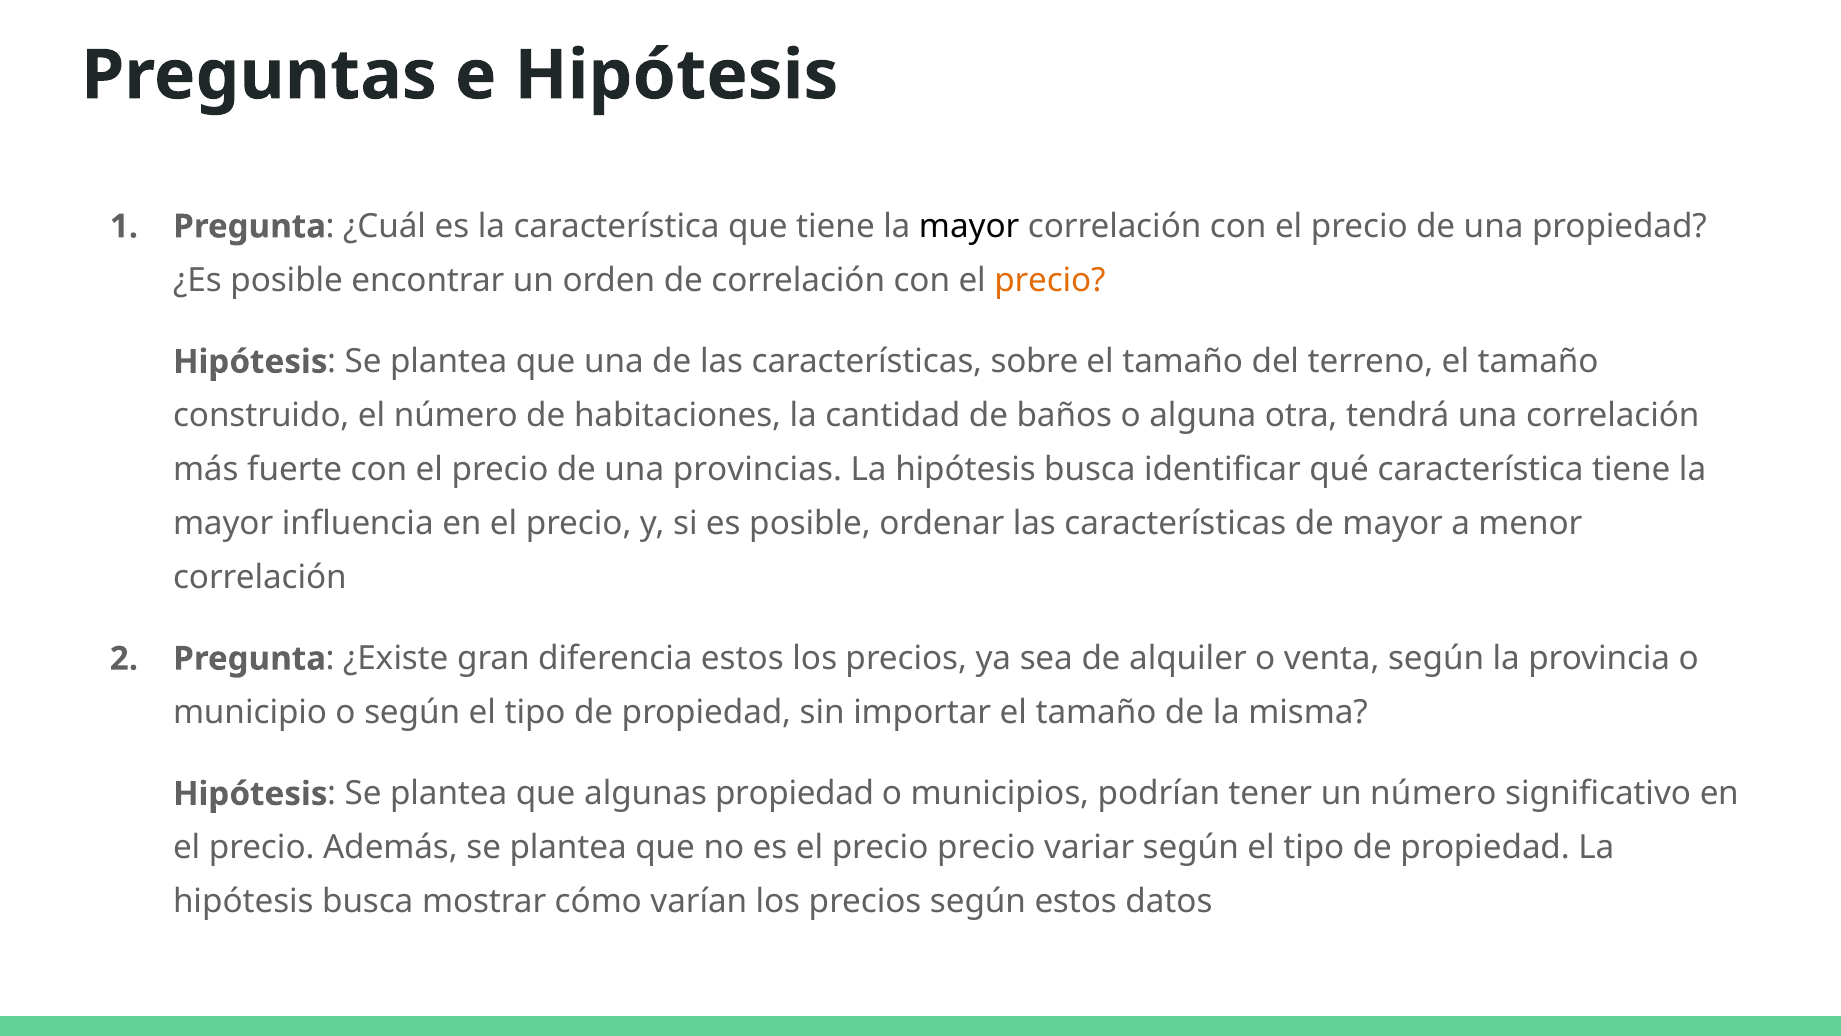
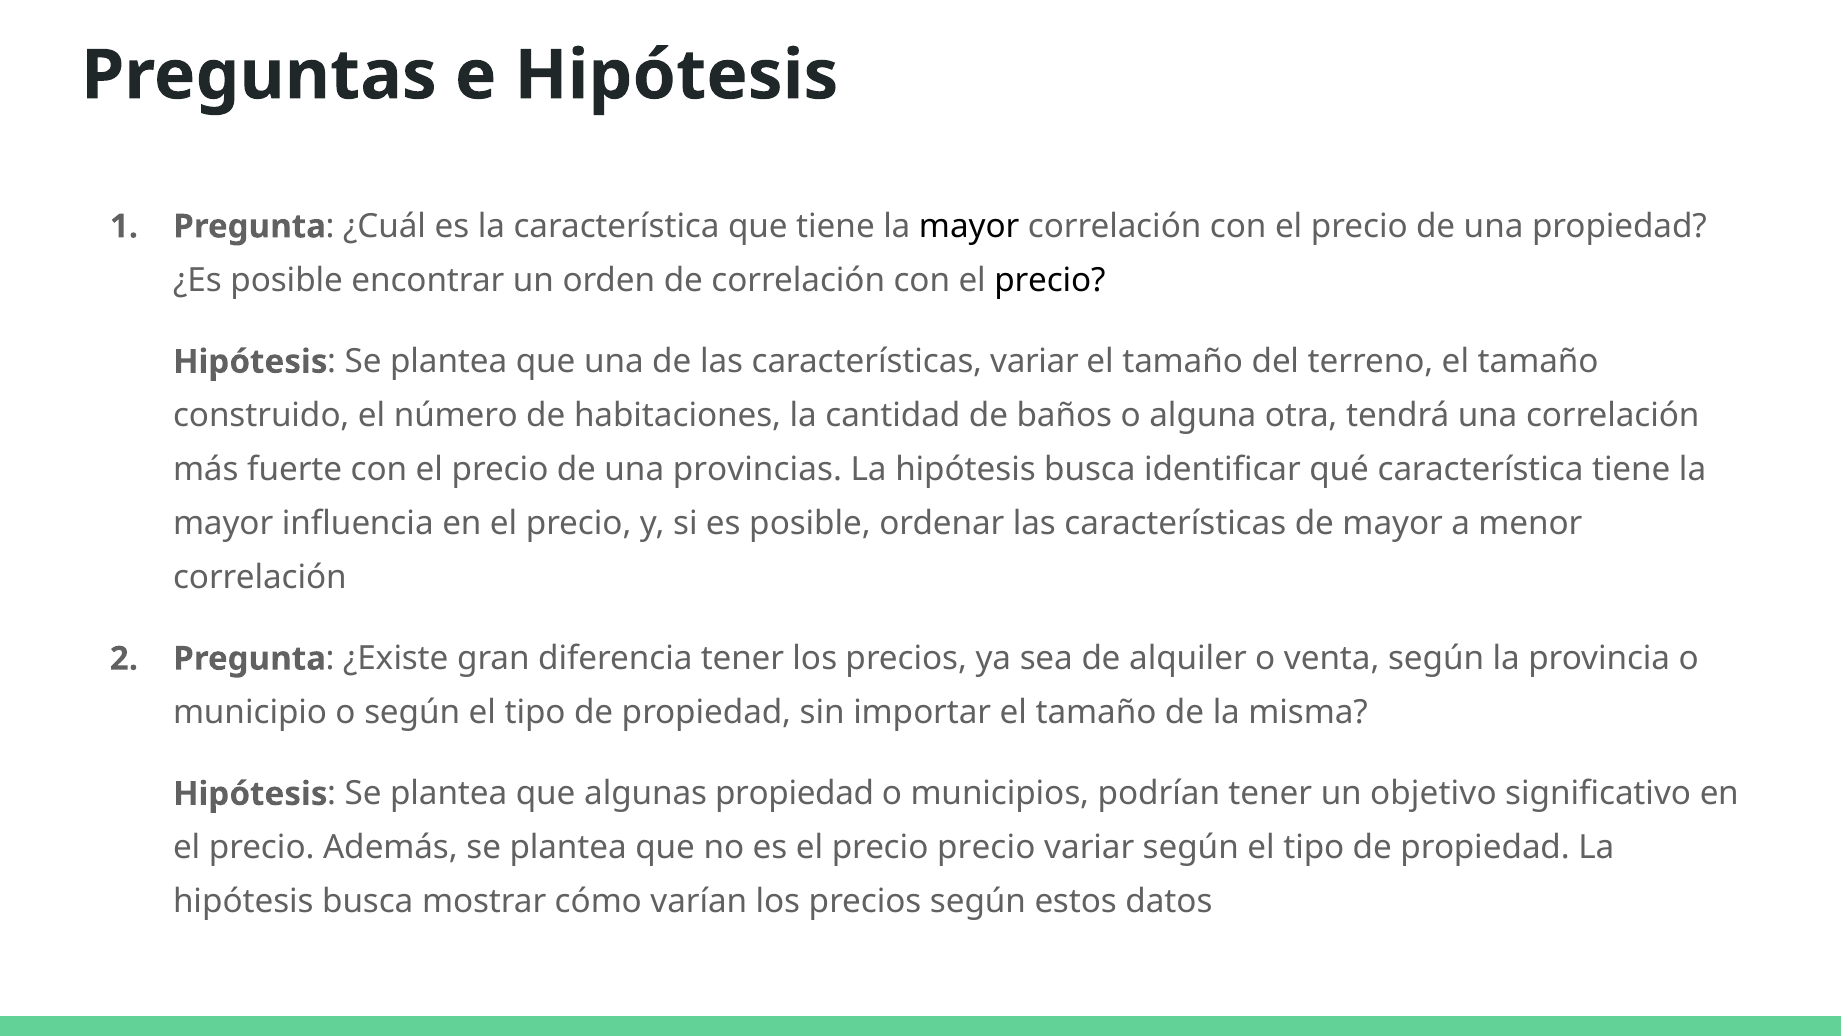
precio at (1050, 280) colour: orange -> black
características sobre: sobre -> variar
diferencia estos: estos -> tener
un número: número -> objetivo
